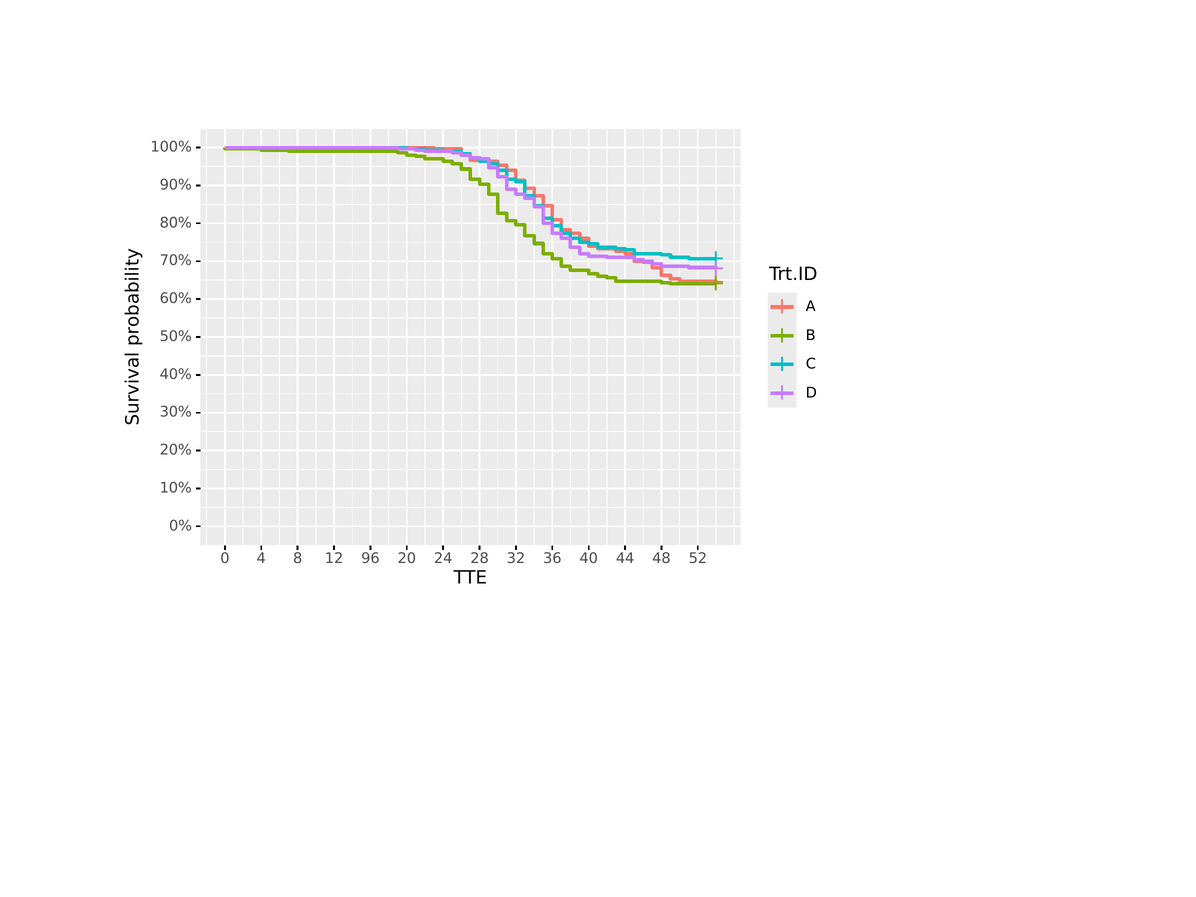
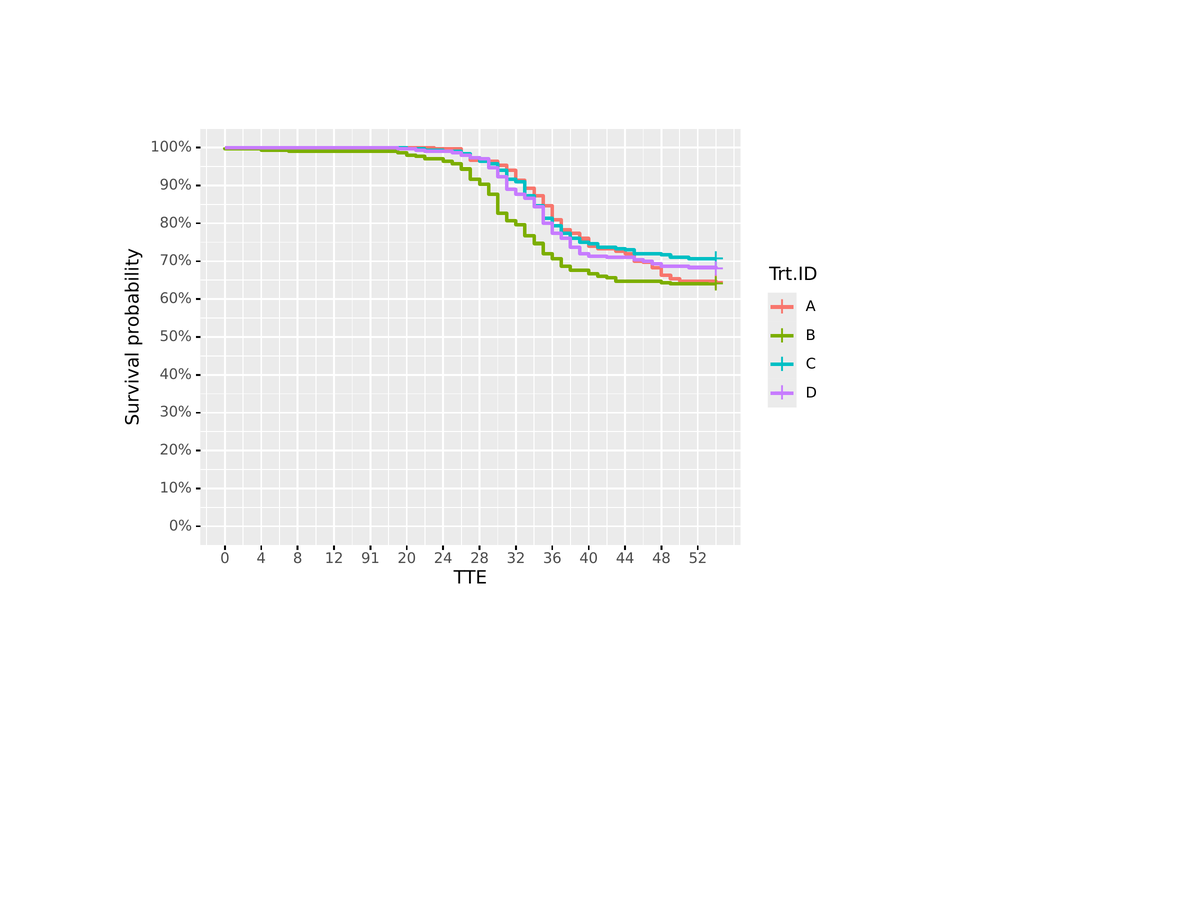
96: 96 -> 91
